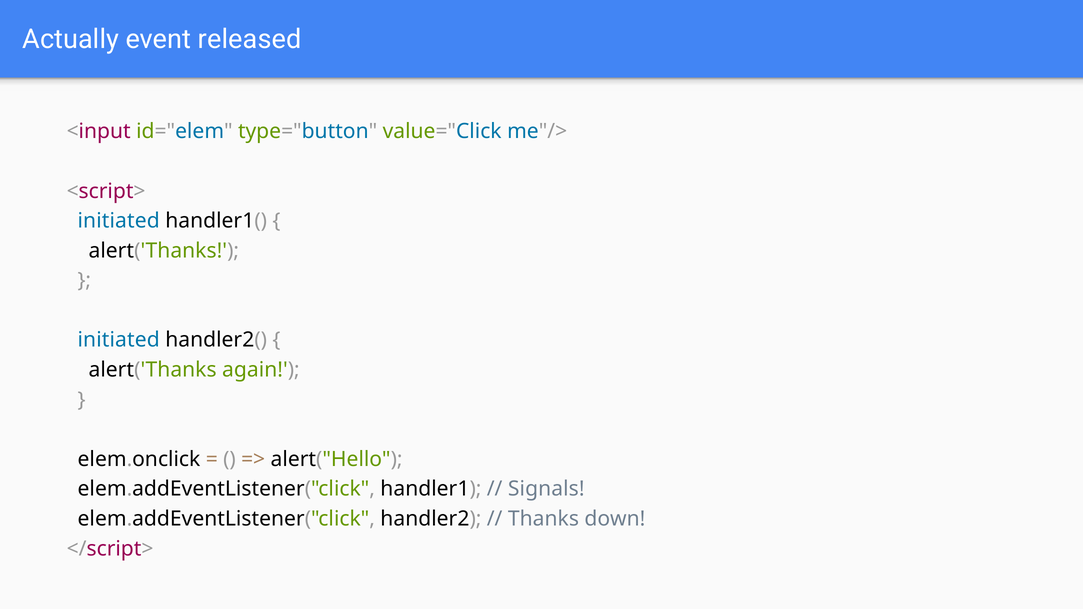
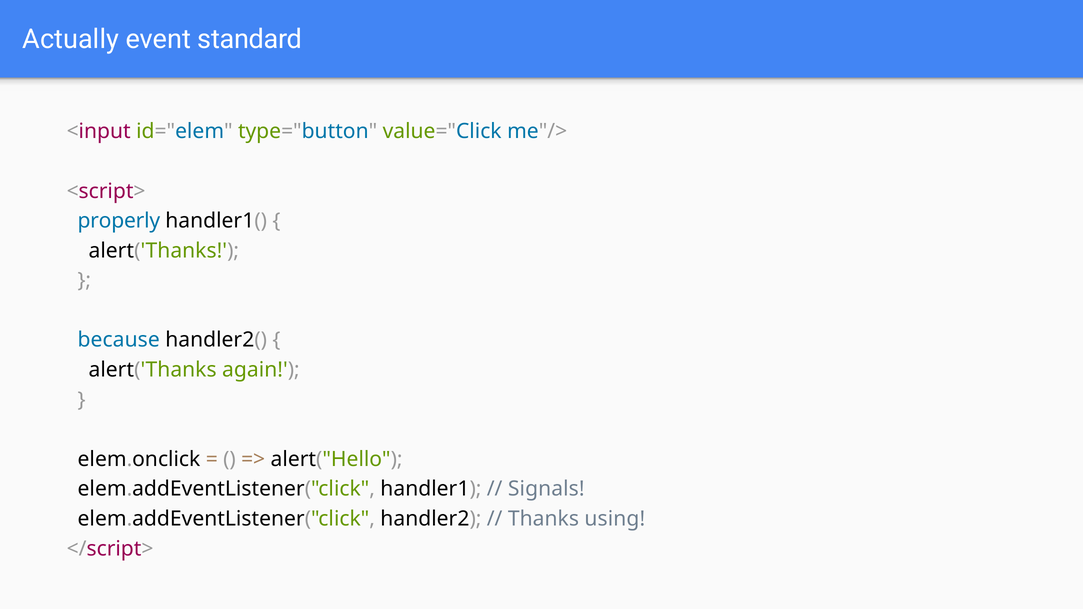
released: released -> standard
initiated at (119, 221): initiated -> properly
initiated at (119, 340): initiated -> because
down: down -> using
